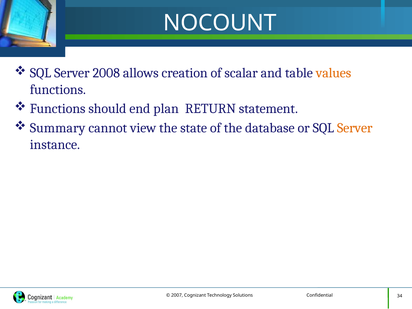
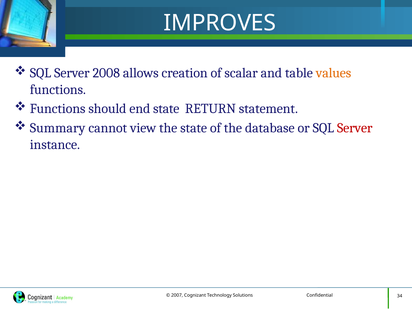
NOCOUNT: NOCOUNT -> IMPROVES
end plan: plan -> state
Server at (355, 128) colour: orange -> red
